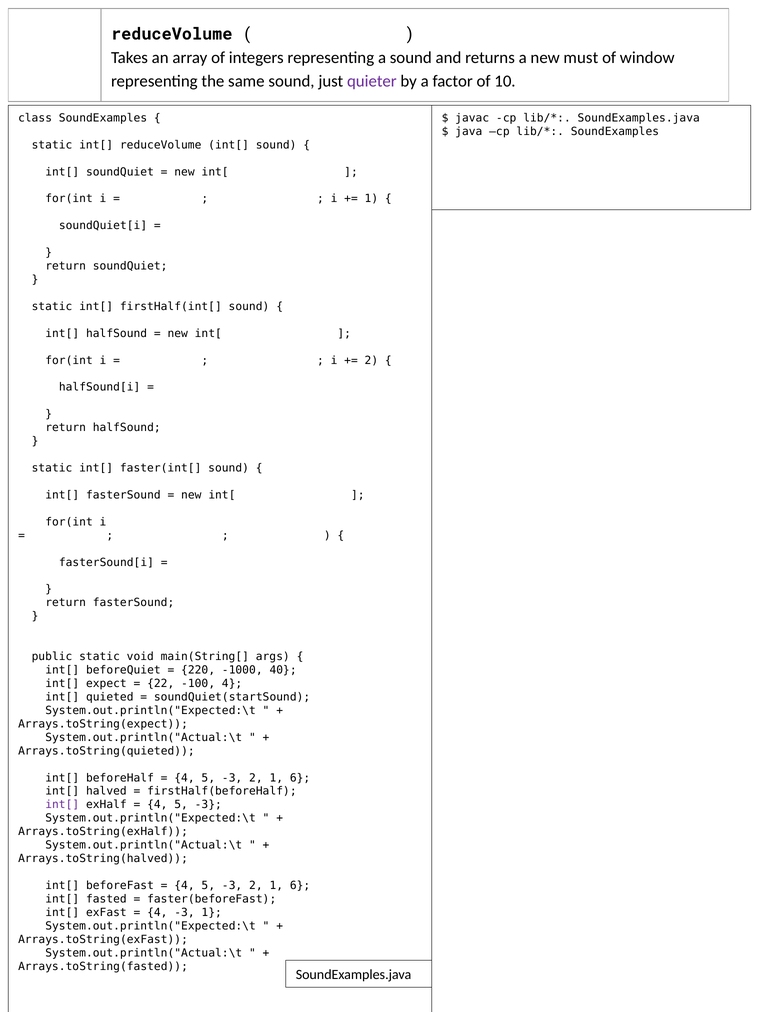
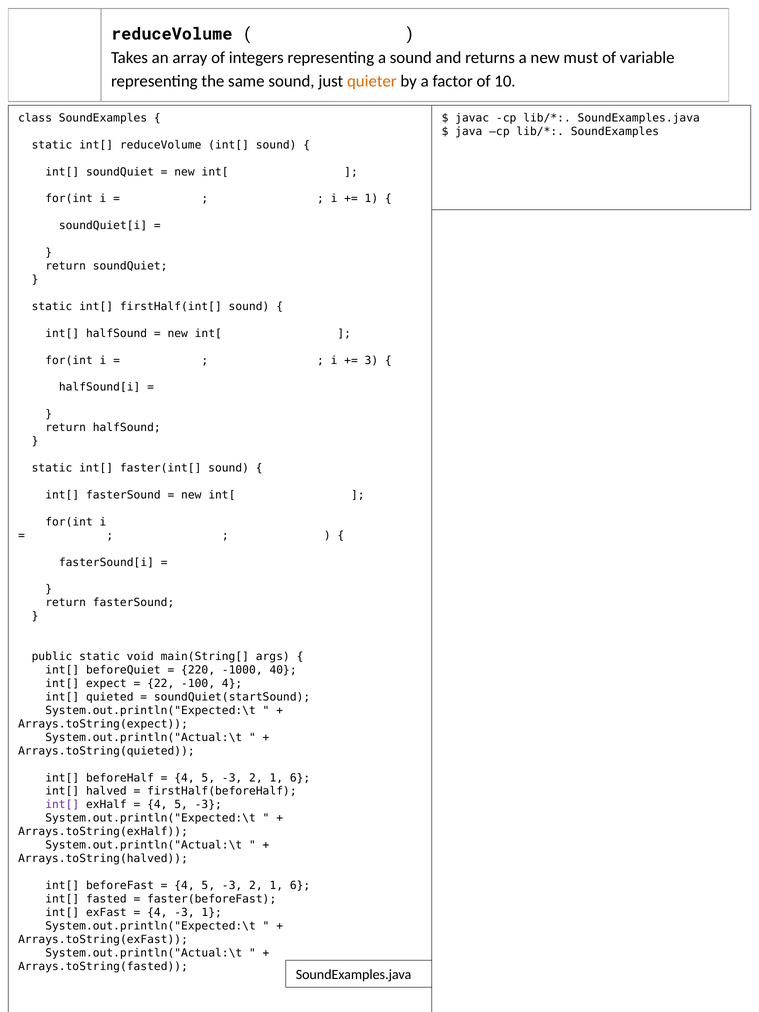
window: window -> variable
quieter colour: purple -> orange
2 at (371, 360): 2 -> 3
